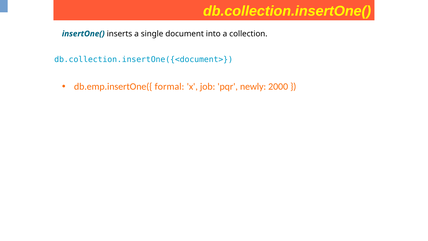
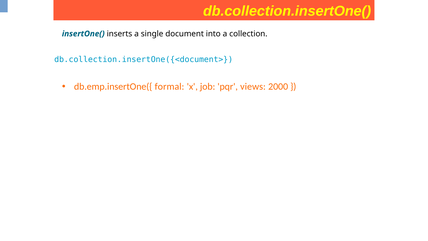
newly: newly -> views
